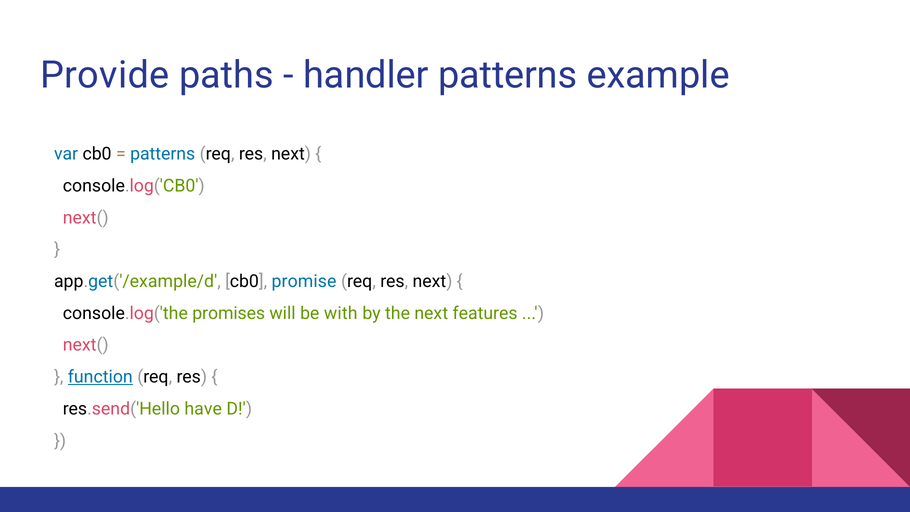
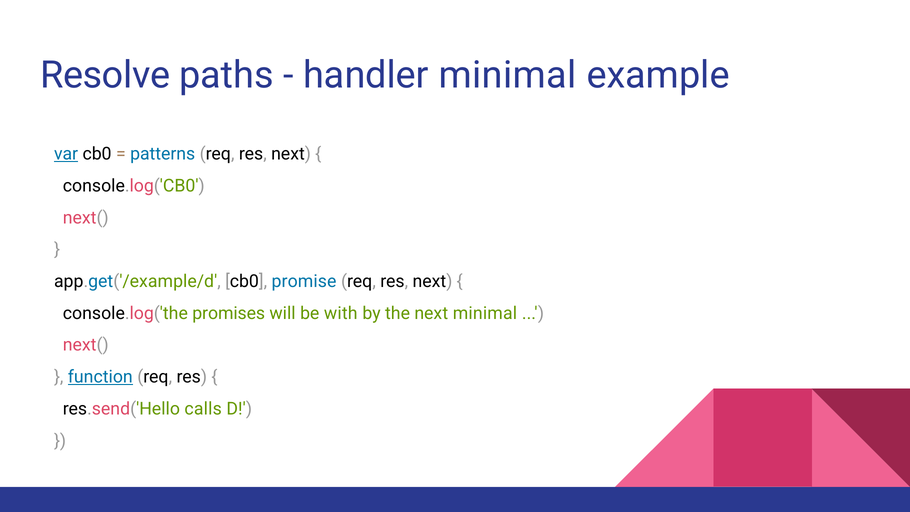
Provide: Provide -> Resolve
handler patterns: patterns -> minimal
var underline: none -> present
next features: features -> minimal
have: have -> calls
